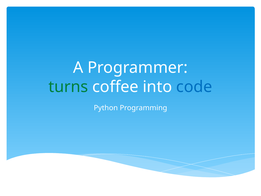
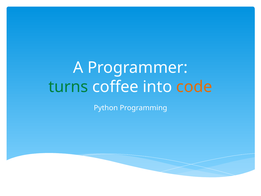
code colour: blue -> orange
